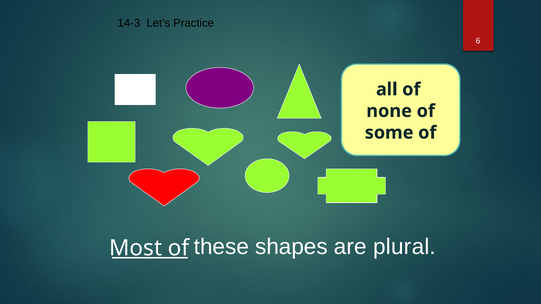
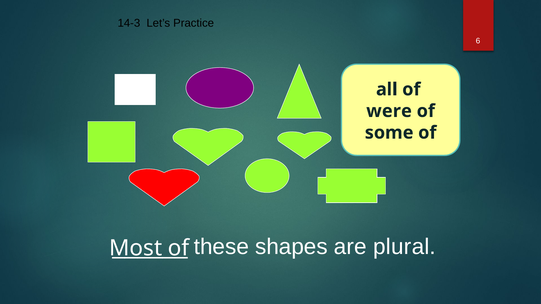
none: none -> were
